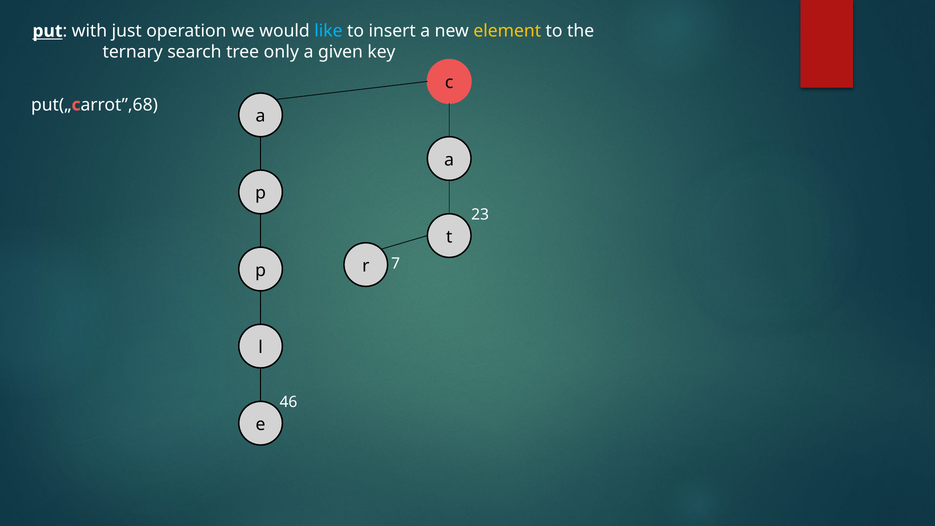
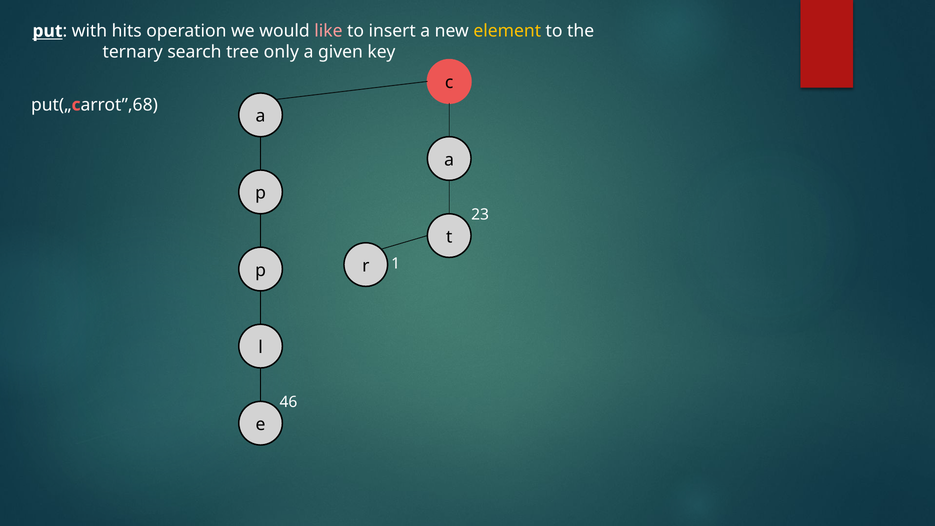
just: just -> hits
like colour: light blue -> pink
7: 7 -> 1
